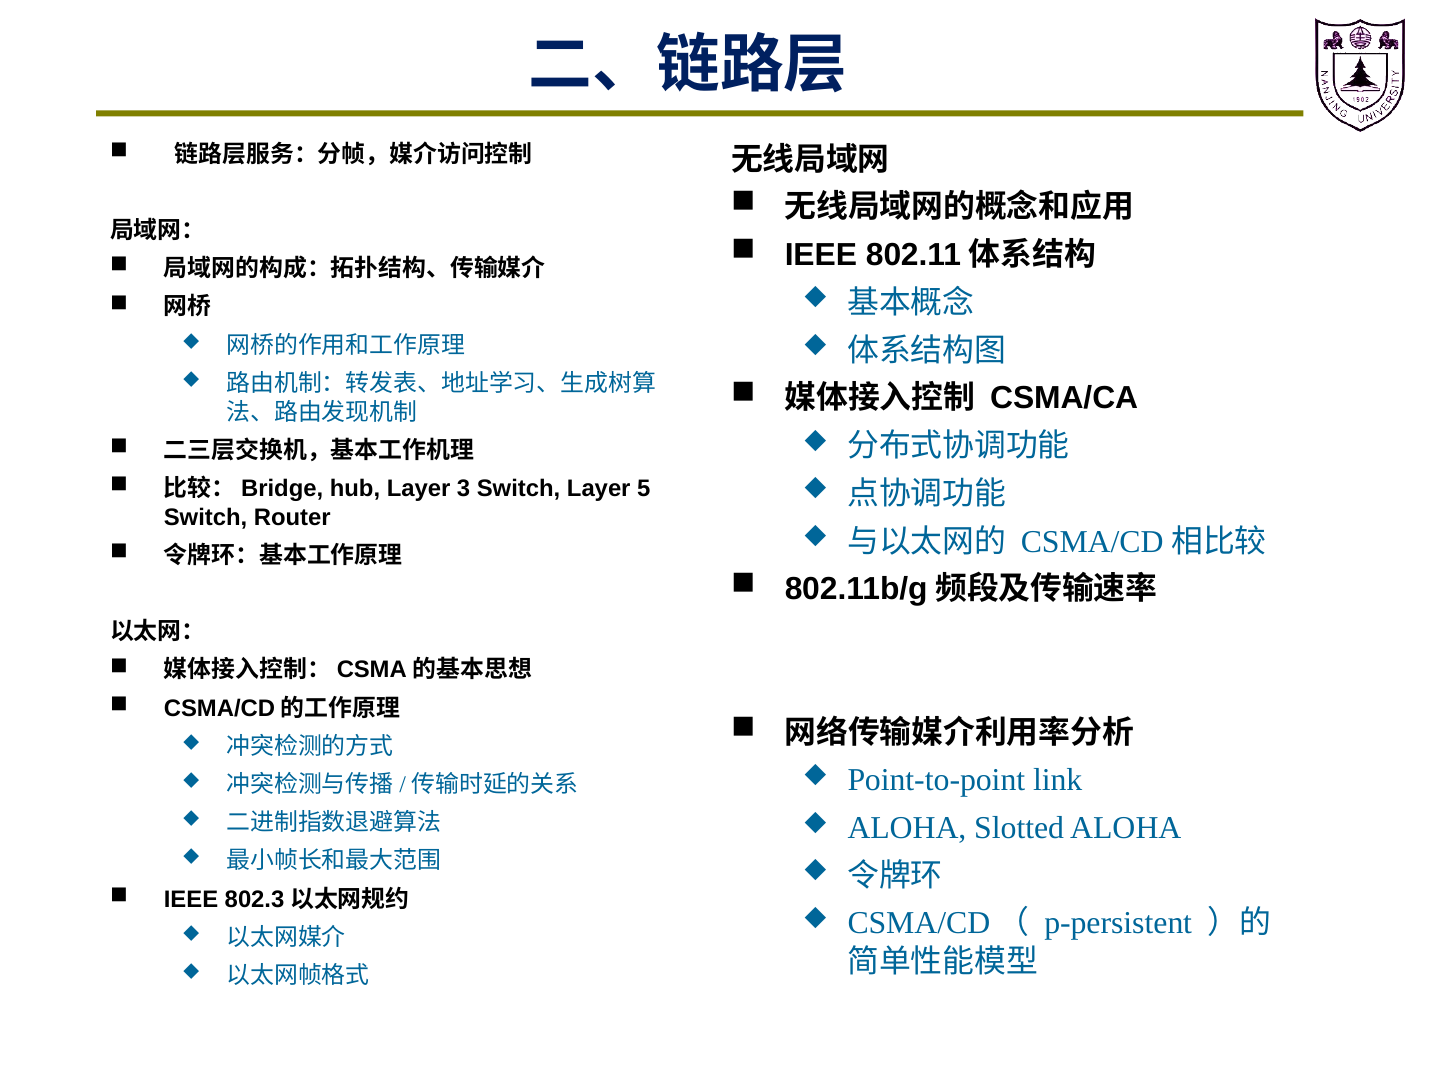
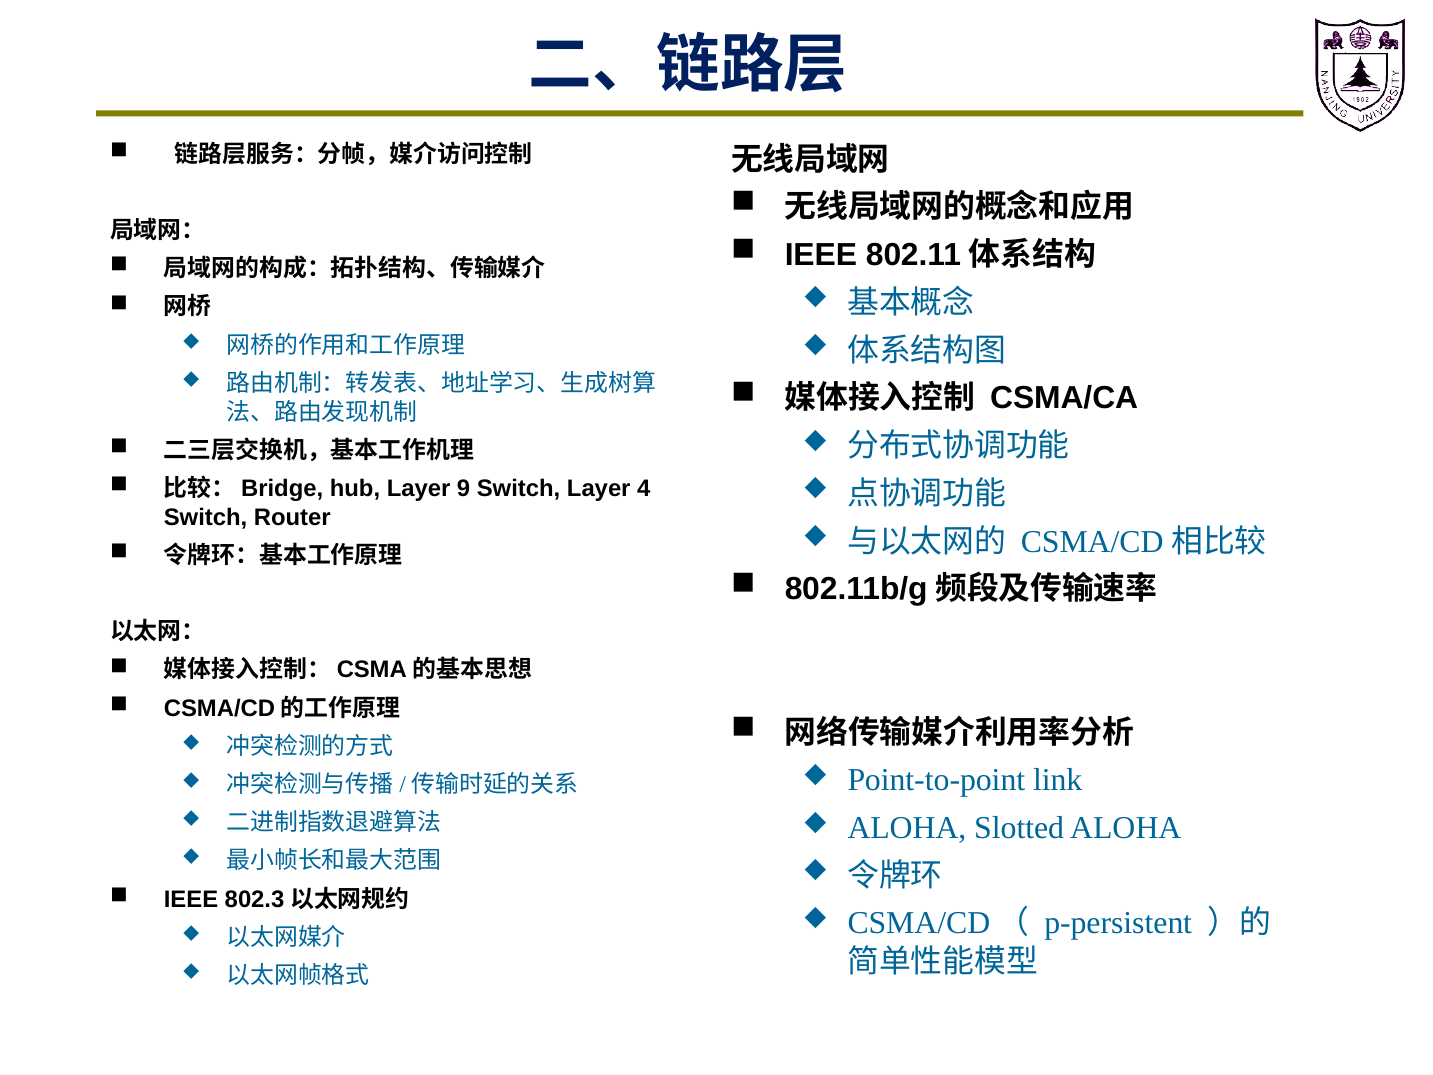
3: 3 -> 9
5: 5 -> 4
